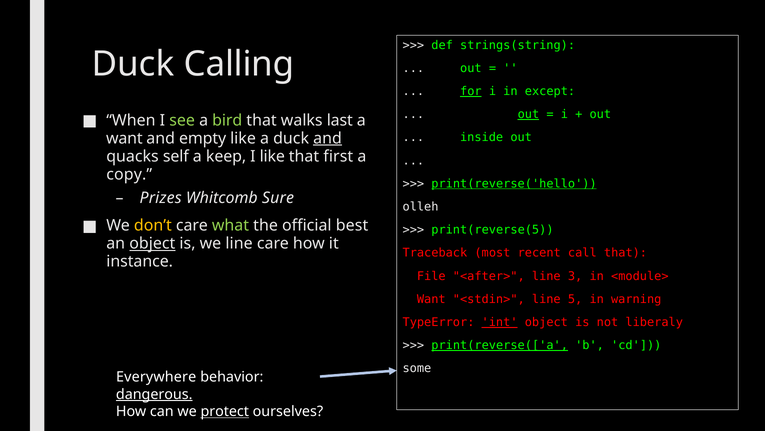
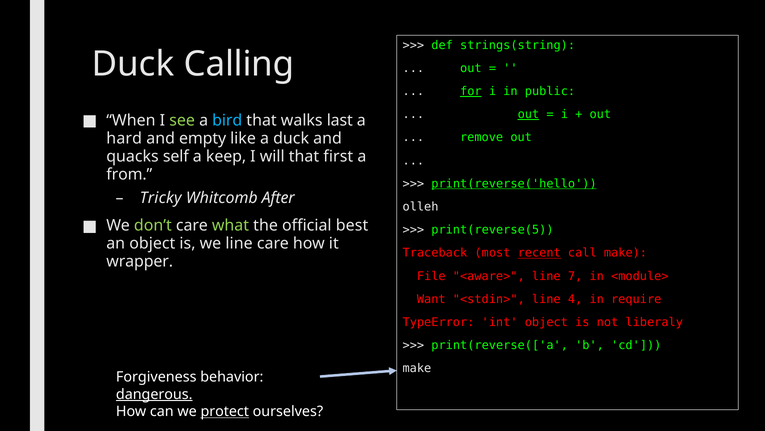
except: except -> public
bird colour: light green -> light blue
inside: inside -> remove
want at (124, 138): want -> hard
and at (328, 138) underline: present -> none
I like: like -> will
copy: copy -> from
Prizes: Prizes -> Tricky
Sure: Sure -> After
don’t colour: yellow -> light green
object at (152, 243) underline: present -> none
recent underline: none -> present
call that: that -> make
instance: instance -> wrapper
<after>: <after> -> <aware>
3: 3 -> 7
5: 5 -> 4
warning: warning -> require
int underline: present -> none
print(reverse(['a underline: present -> none
some at (417, 368): some -> make
Everywhere: Everywhere -> Forgiveness
